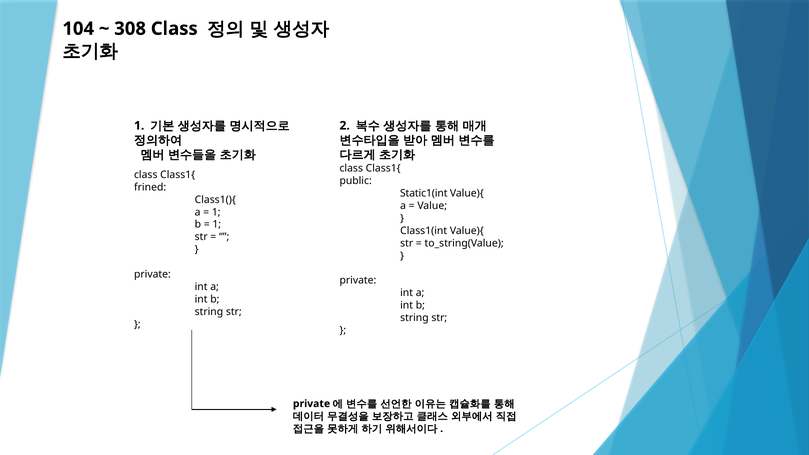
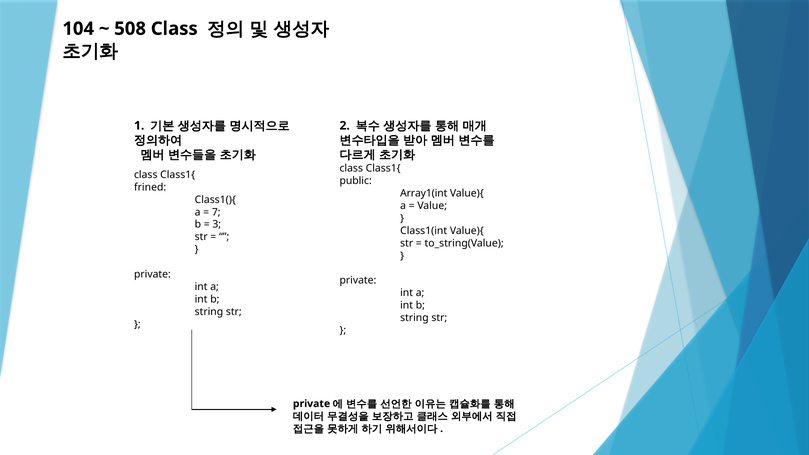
308: 308 -> 508
Static1(int: Static1(int -> Array1(int
1 at (216, 212): 1 -> 7
1 at (217, 225): 1 -> 3
